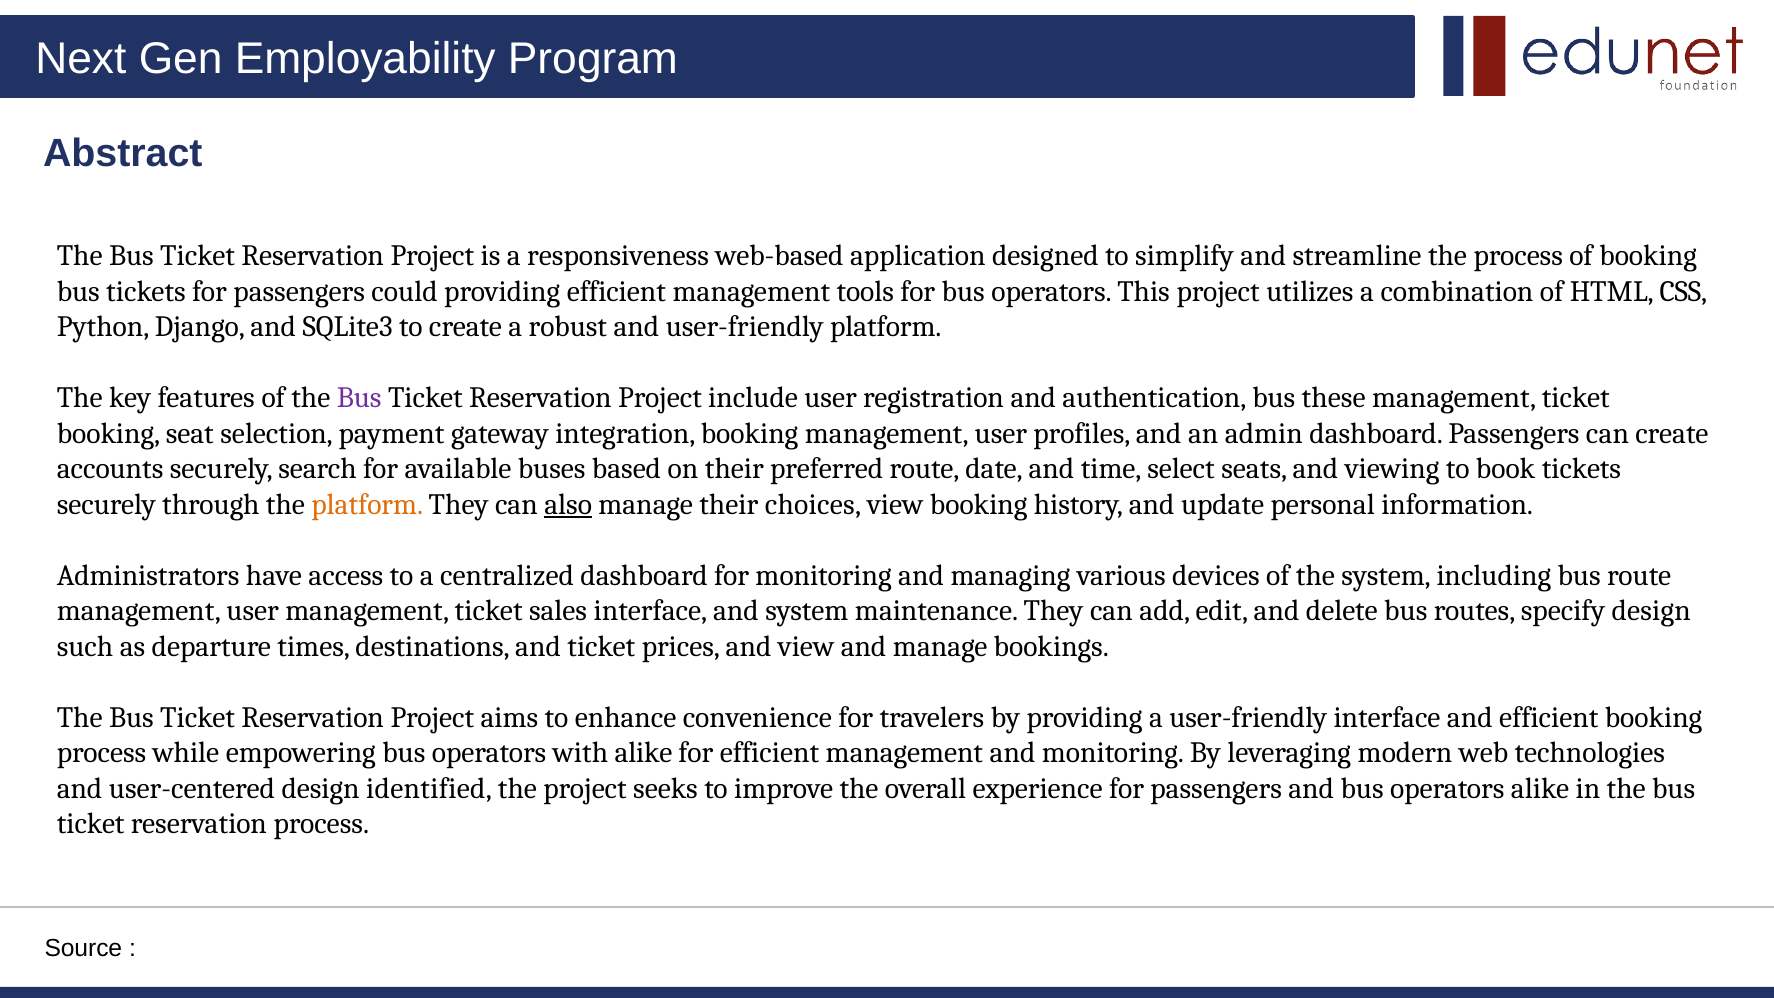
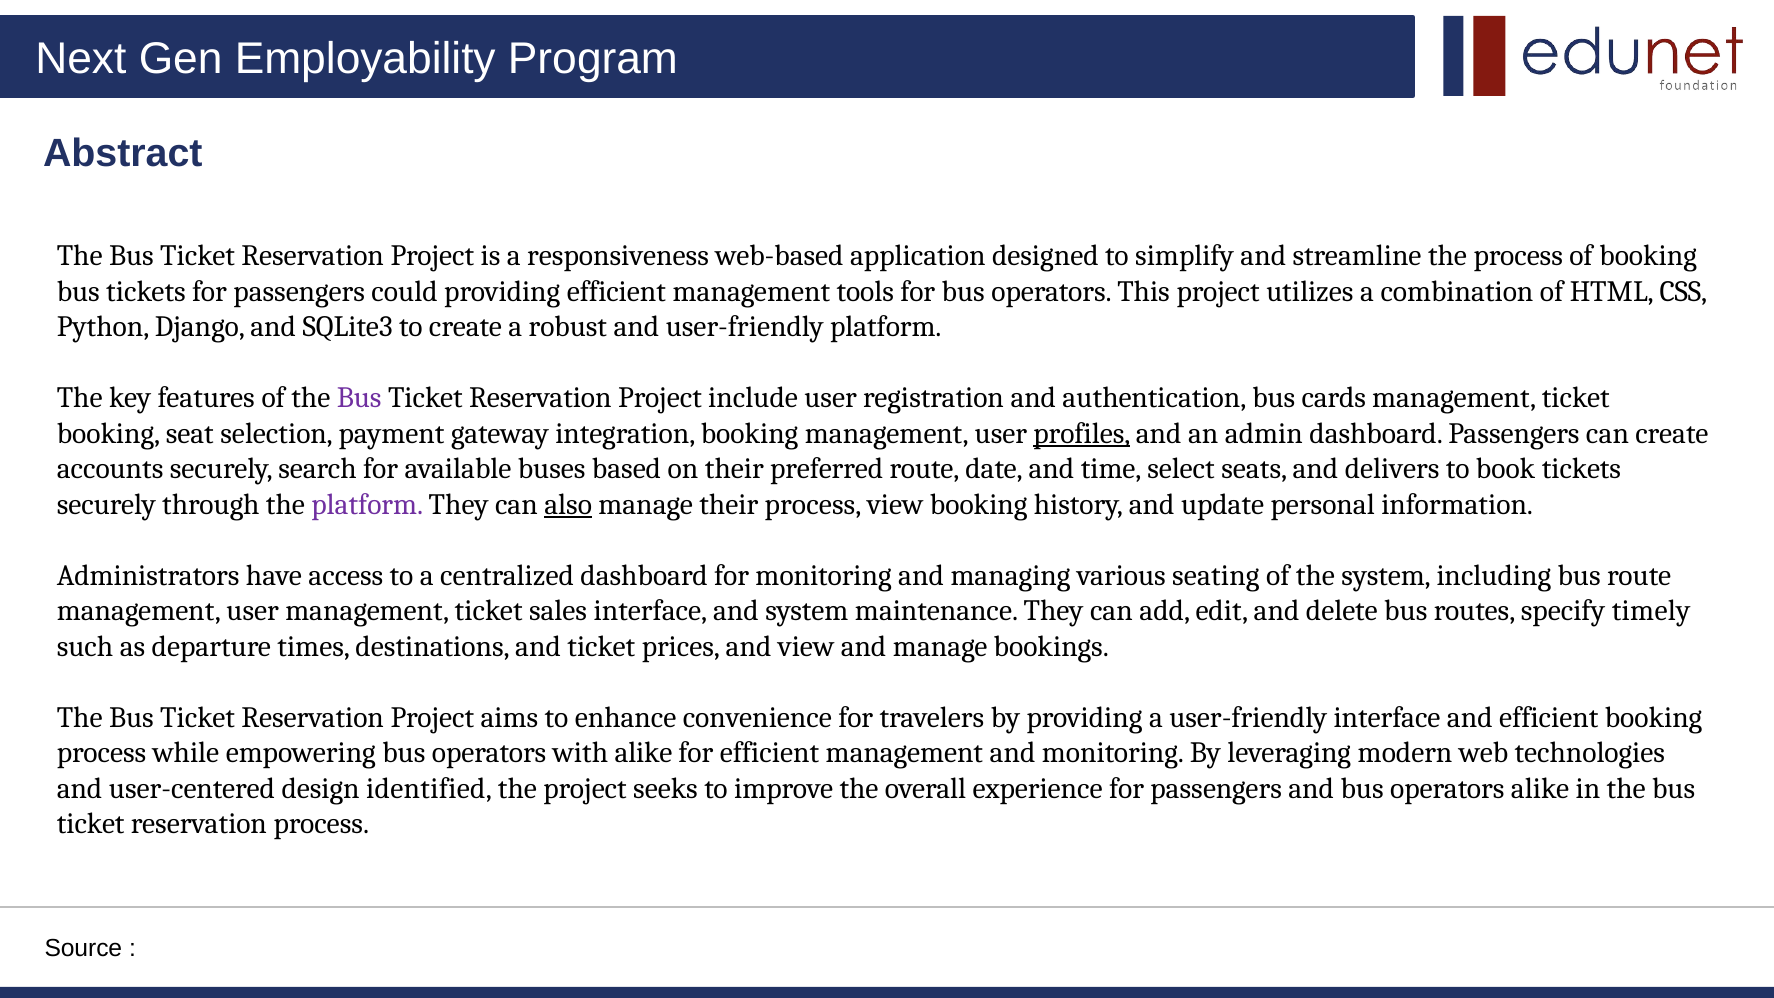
these: these -> cards
profiles underline: none -> present
viewing: viewing -> delivers
platform at (367, 504) colour: orange -> purple
their choices: choices -> process
devices: devices -> seating
specify design: design -> timely
